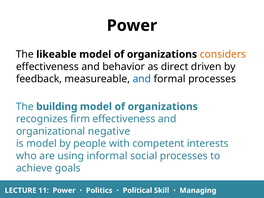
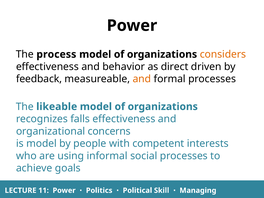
likeable: likeable -> process
and at (142, 79) colour: blue -> orange
building: building -> likeable
firm: firm -> falls
negative: negative -> concerns
